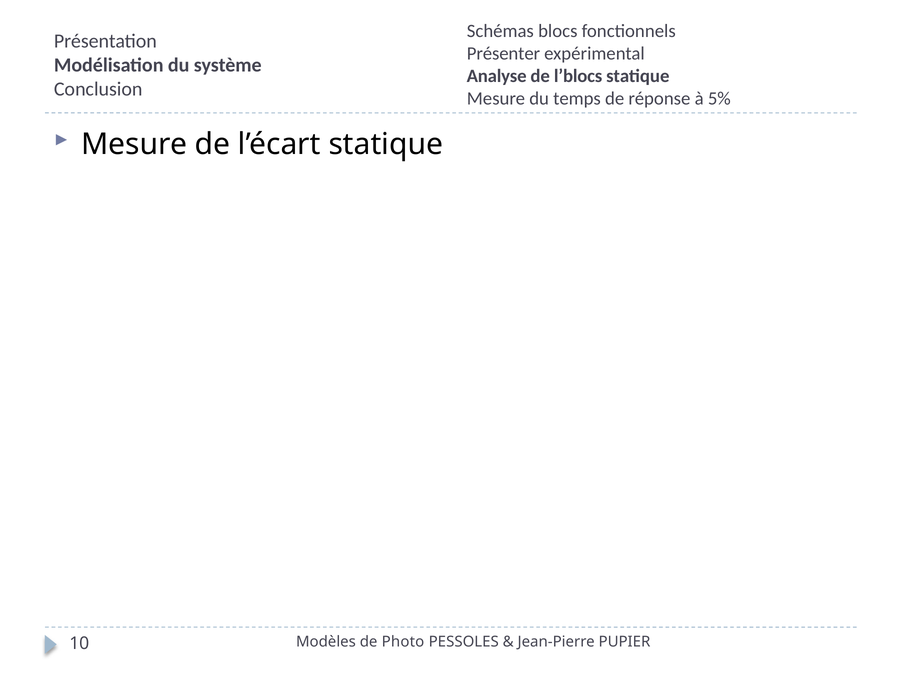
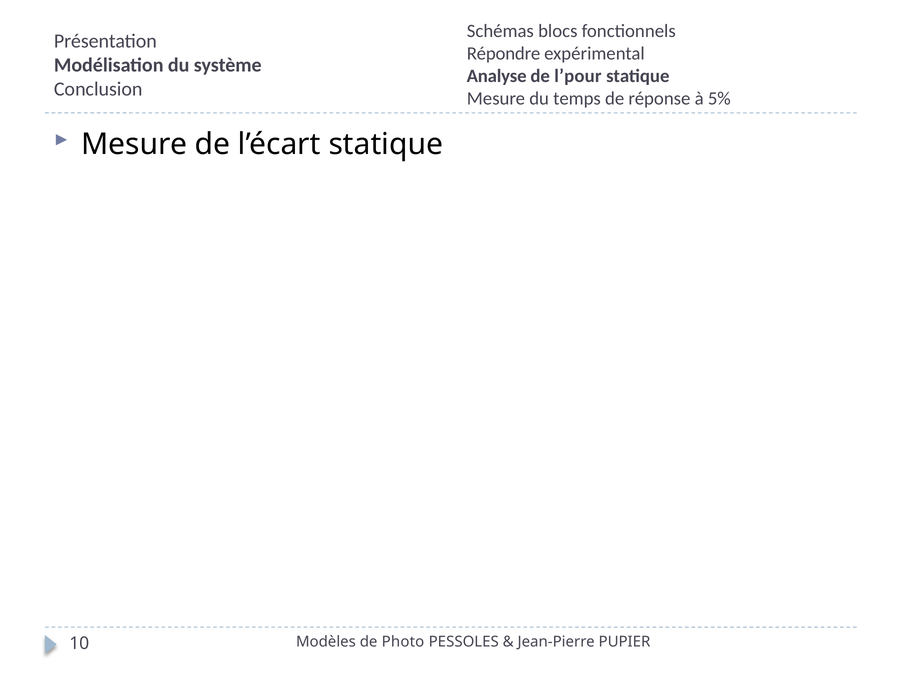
Présenter: Présenter -> Répondre
l’blocs: l’blocs -> l’pour
